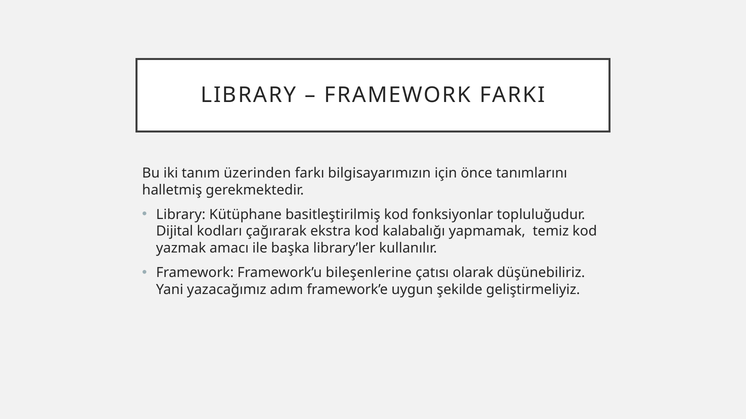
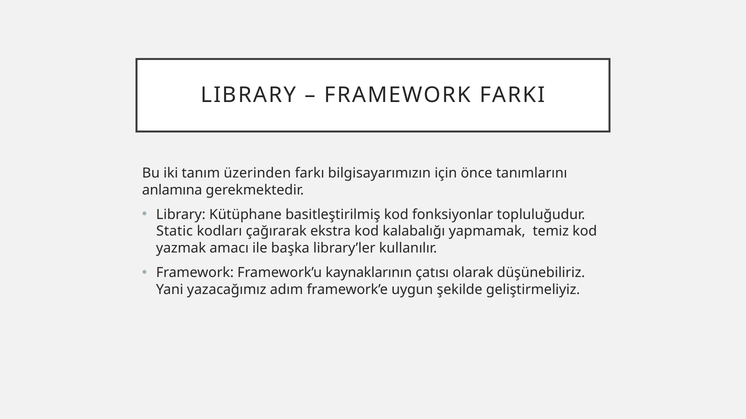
halletmiş: halletmiş -> anlamına
Dijital: Dijital -> Static
bileşenlerine: bileşenlerine -> kaynaklarının
